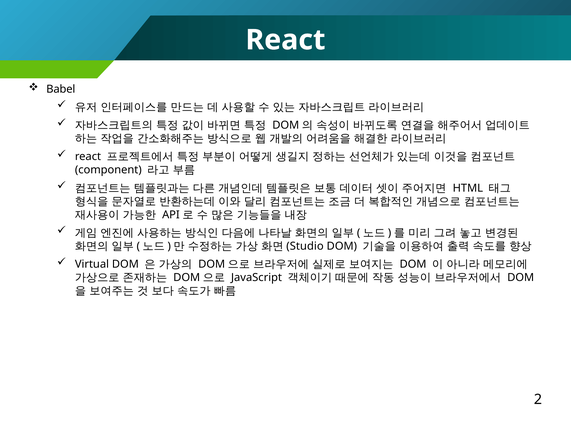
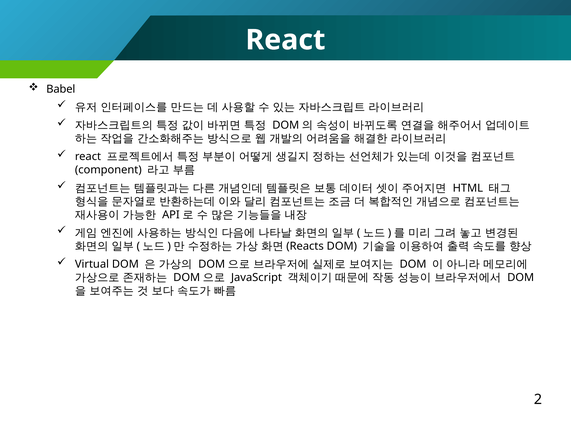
Studio: Studio -> Reacts
